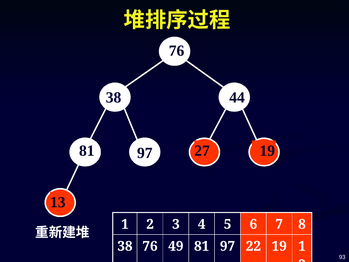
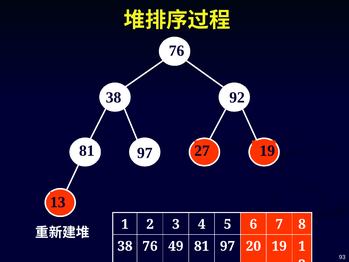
44: 44 -> 92
22: 22 -> 20
